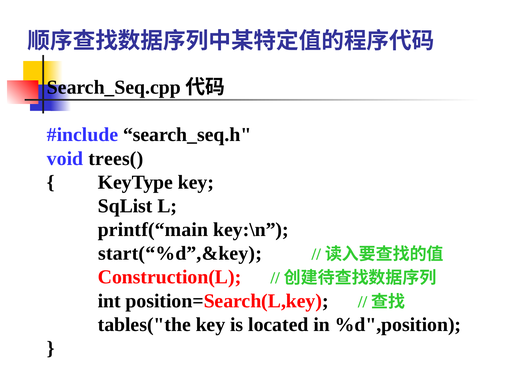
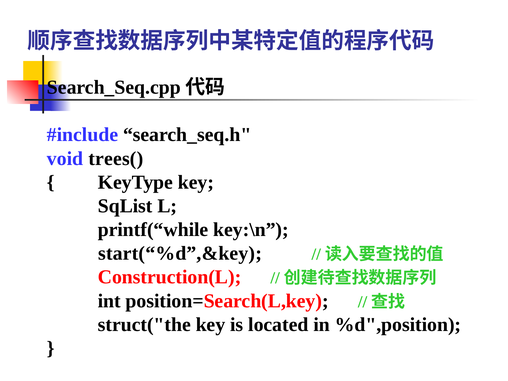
printf(“main: printf(“main -> printf(“while
tables("the: tables("the -> struct("the
